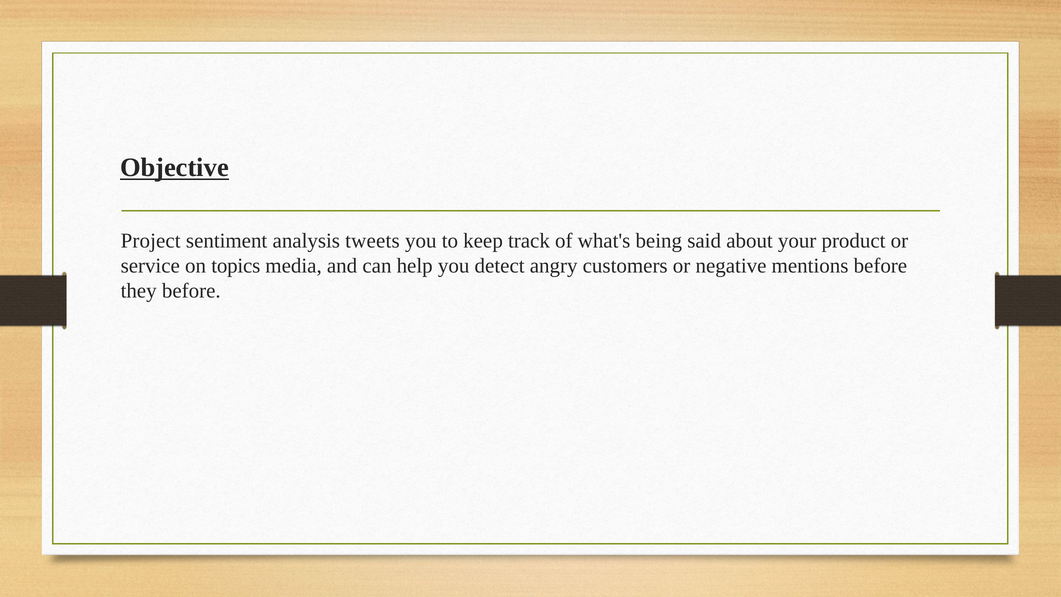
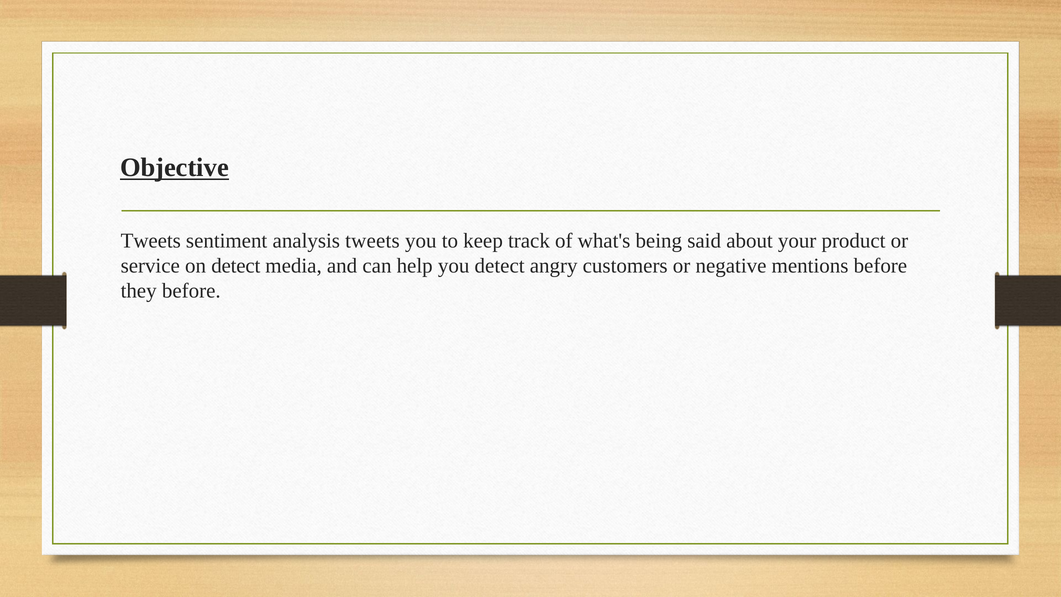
Project at (151, 241): Project -> Tweets
on topics: topics -> detect
